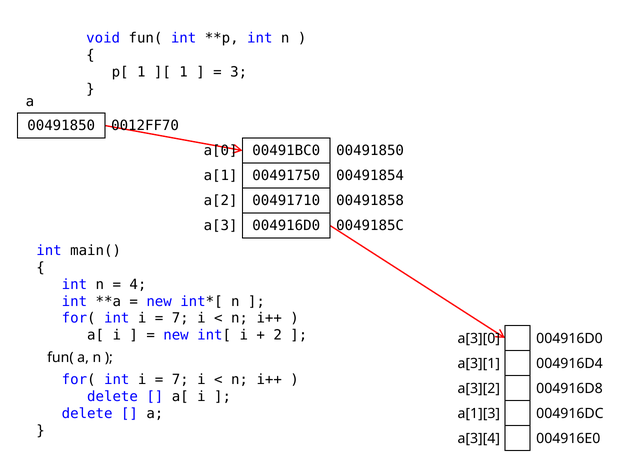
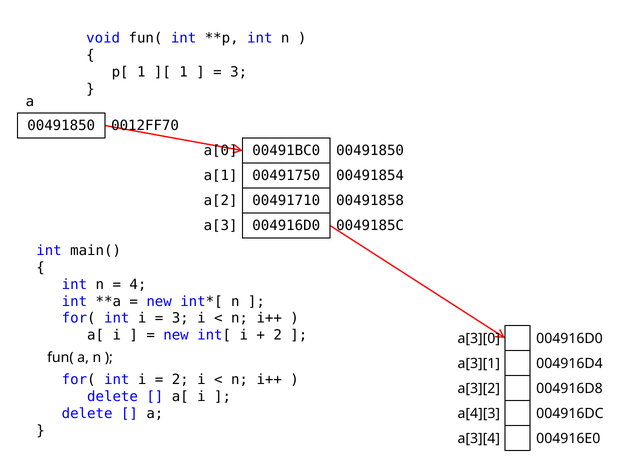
7 at (180, 318): 7 -> 3
7 at (180, 380): 7 -> 2
a[1][3: a[1][3 -> a[4][3
